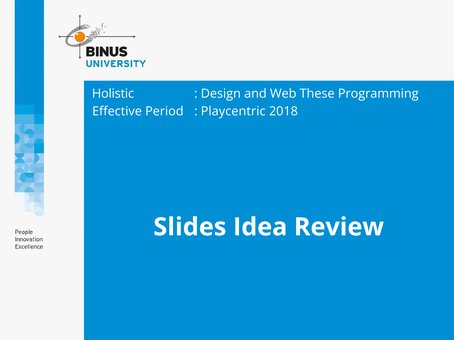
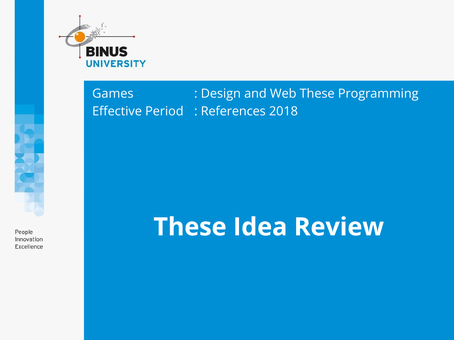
Holistic: Holistic -> Games
Playcentric: Playcentric -> References
Slides at (190, 227): Slides -> These
